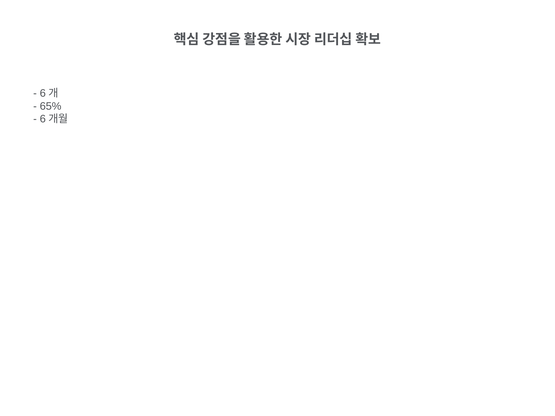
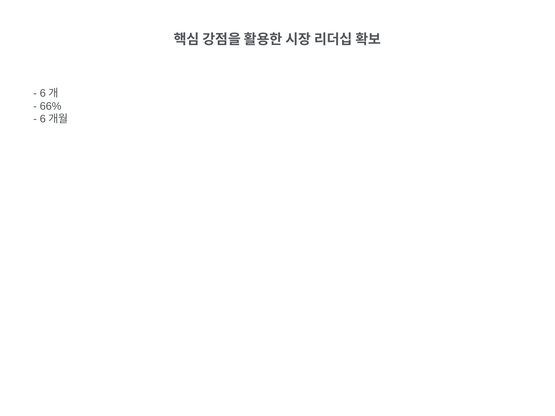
65%: 65% -> 66%
